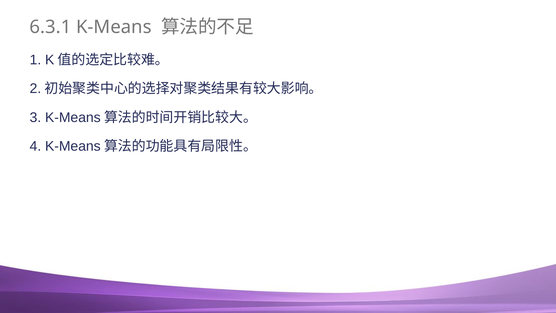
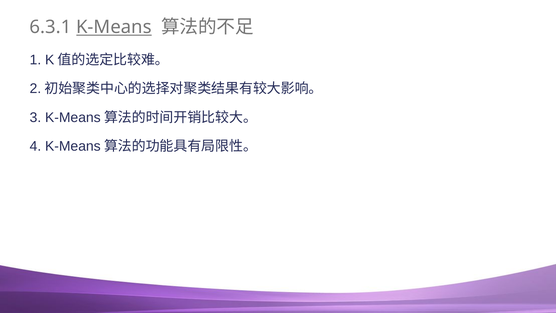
K-Means underline: none -> present
